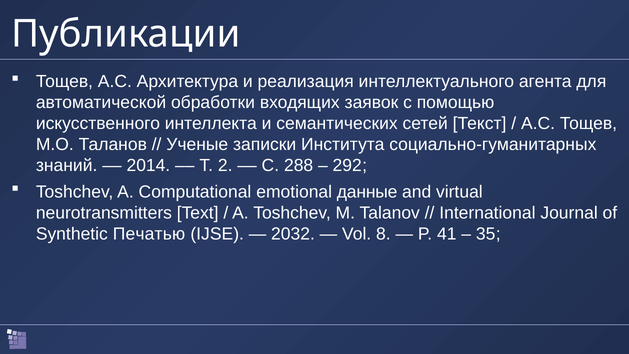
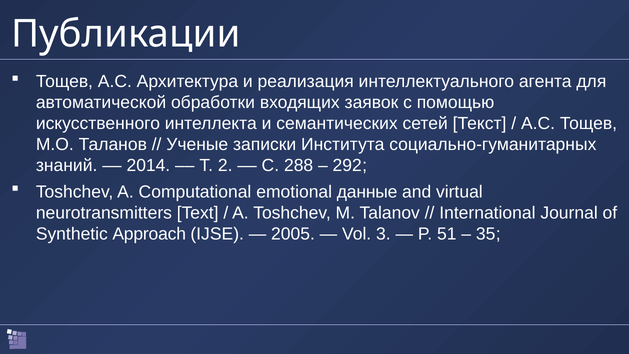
Печатью: Печатью -> Approach
2032: 2032 -> 2005
8: 8 -> 3
41: 41 -> 51
